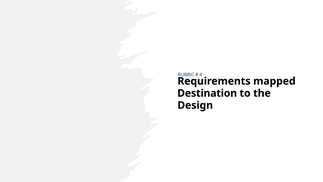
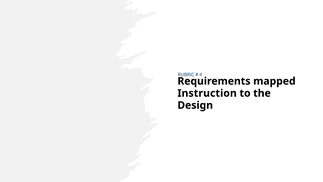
Destination: Destination -> Instruction
